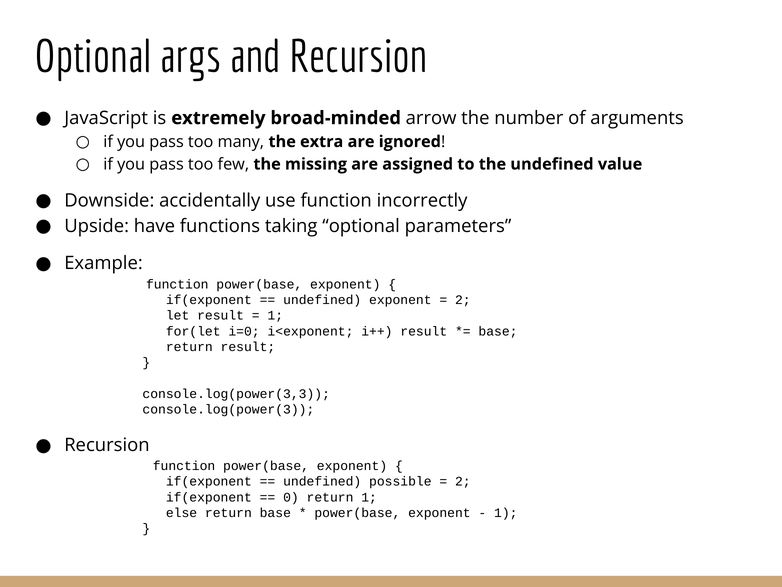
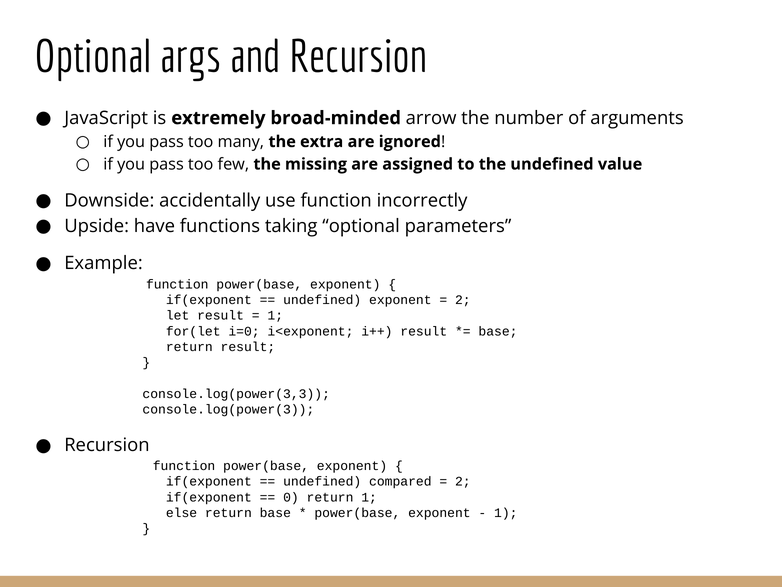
possible: possible -> compared
